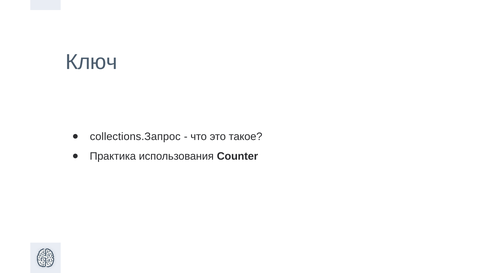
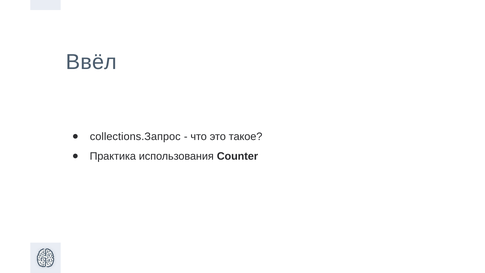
Ключ: Ключ -> Ввёл
